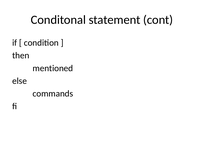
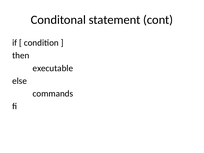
mentioned: mentioned -> executable
